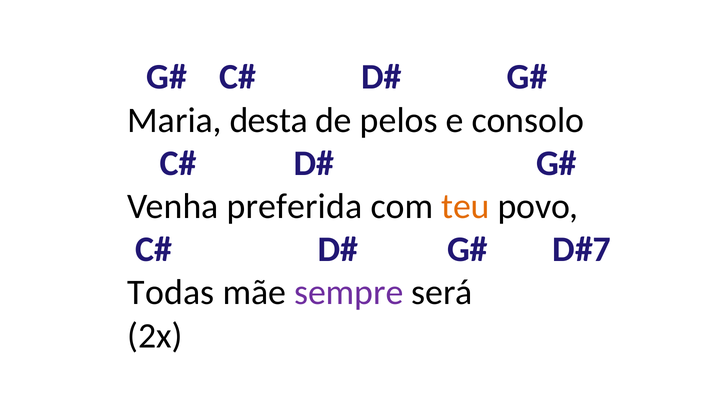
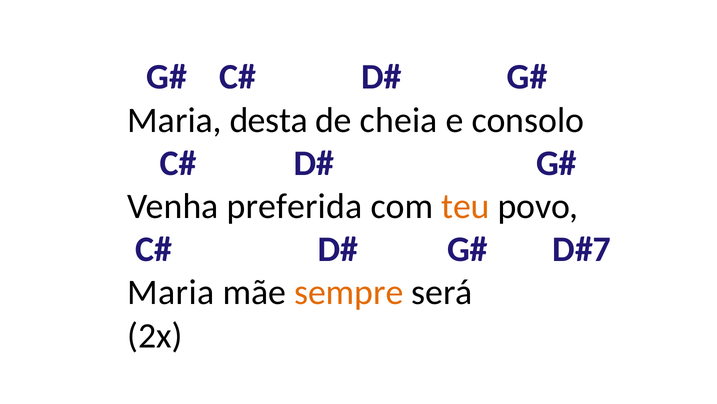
pelos: pelos -> cheia
Todas at (171, 292): Todas -> Maria
sempre colour: purple -> orange
